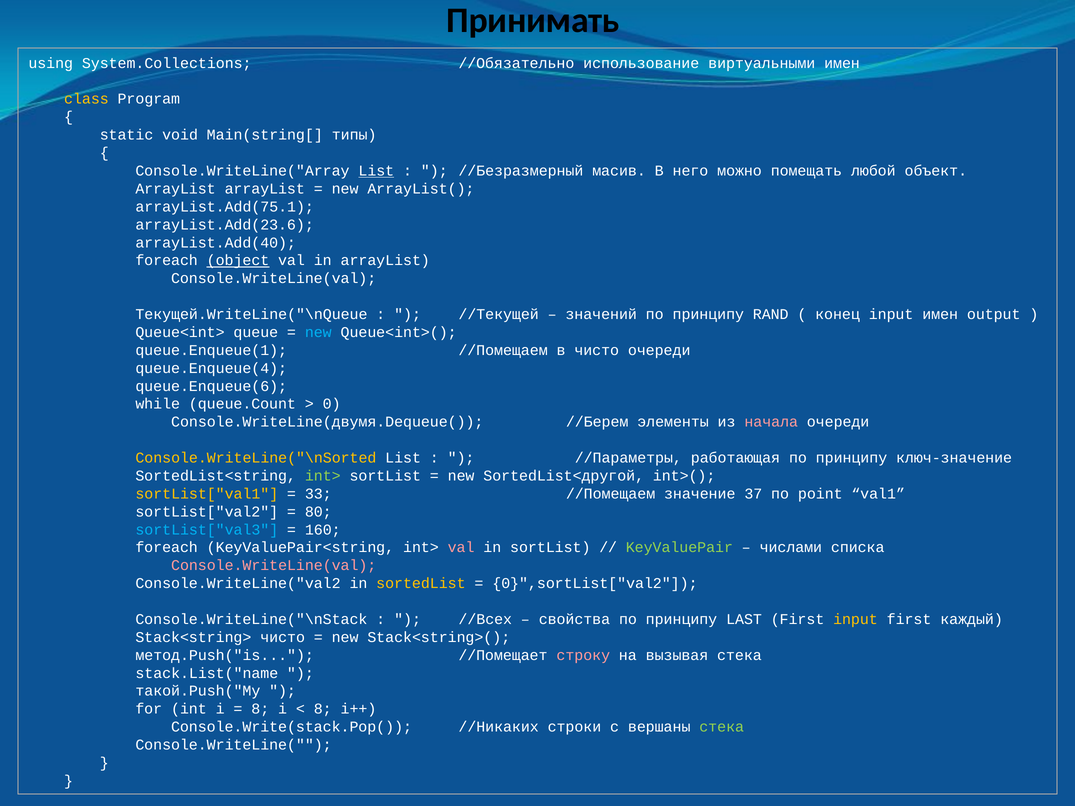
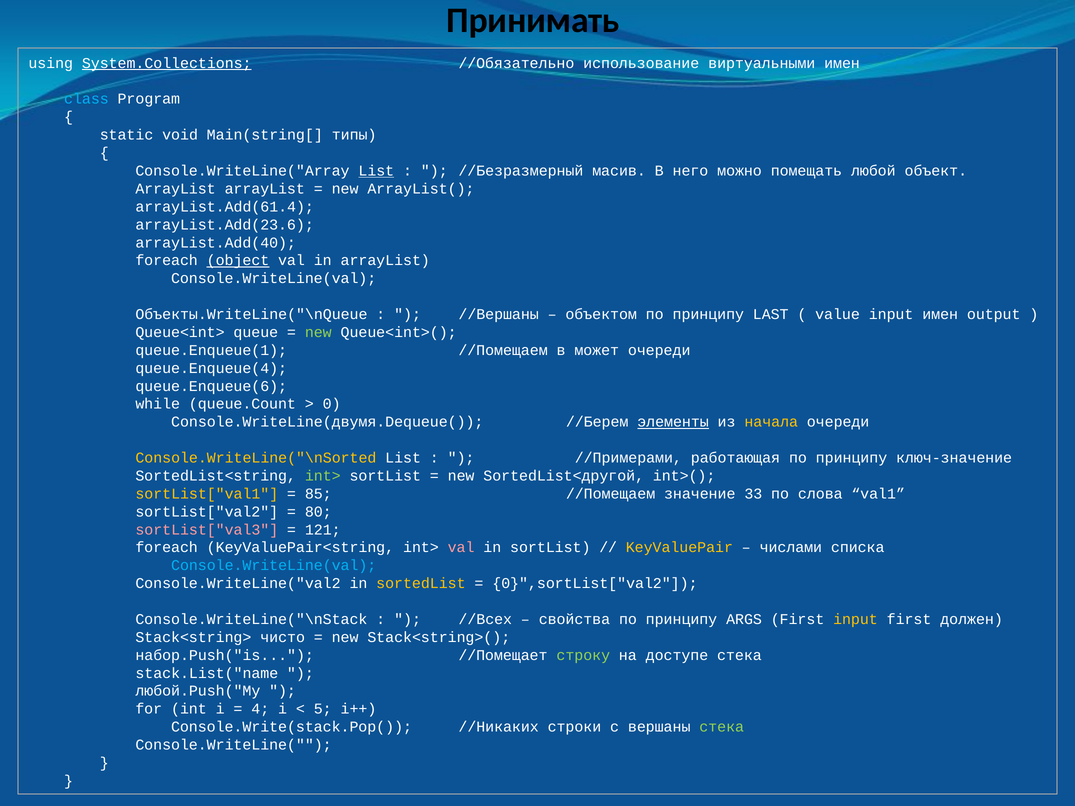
System.Collections underline: none -> present
class colour: yellow -> light blue
arrayList.Add(75.1: arrayList.Add(75.1 -> arrayList.Add(61.4
Текущей.WriteLine("\nQueue: Текущей.WriteLine("\nQueue -> Объекты.WriteLine("\nQueue
//Текущей: //Текущей -> //Вершаны
значений: значений -> объектом
RAND: RAND -> LAST
конец: конец -> value
new at (318, 332) colour: light blue -> light green
в чисто: чисто -> может
элементы underline: none -> present
начала colour: pink -> yellow
//Параметры: //Параметры -> //Примерами
33: 33 -> 85
37: 37 -> 33
point: point -> слова
sortList["val3 colour: light blue -> pink
160: 160 -> 121
KeyValuePair colour: light green -> yellow
Console.WriteLine(val at (274, 566) colour: pink -> light blue
LAST: LAST -> ARGS
каждый: каждый -> должен
метод.Push("is: метод.Push("is -> набор.Push("is
строку colour: pink -> light green
вызывая: вызывая -> доступе
такой.Push("My: такой.Push("My -> любой.Push("My
8 at (260, 709): 8 -> 4
8 at (323, 709): 8 -> 5
